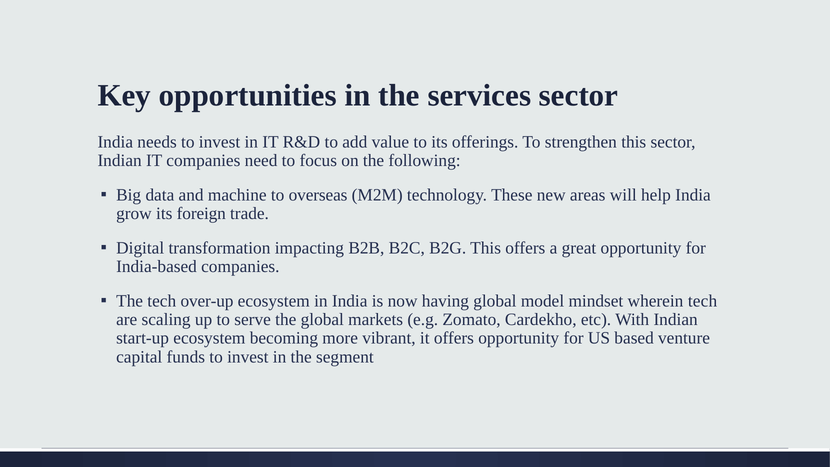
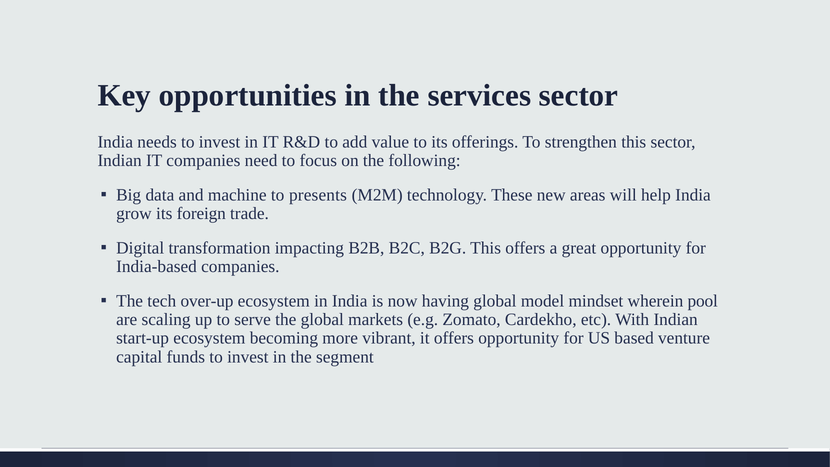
overseas: overseas -> presents
wherein tech: tech -> pool
